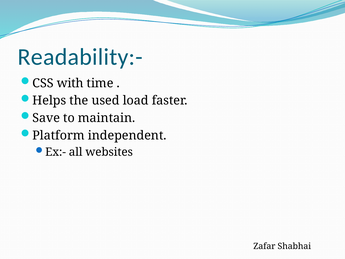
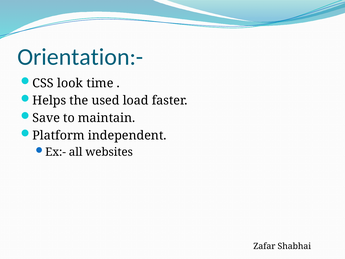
Readability:-: Readability:- -> Orientation:-
with: with -> look
